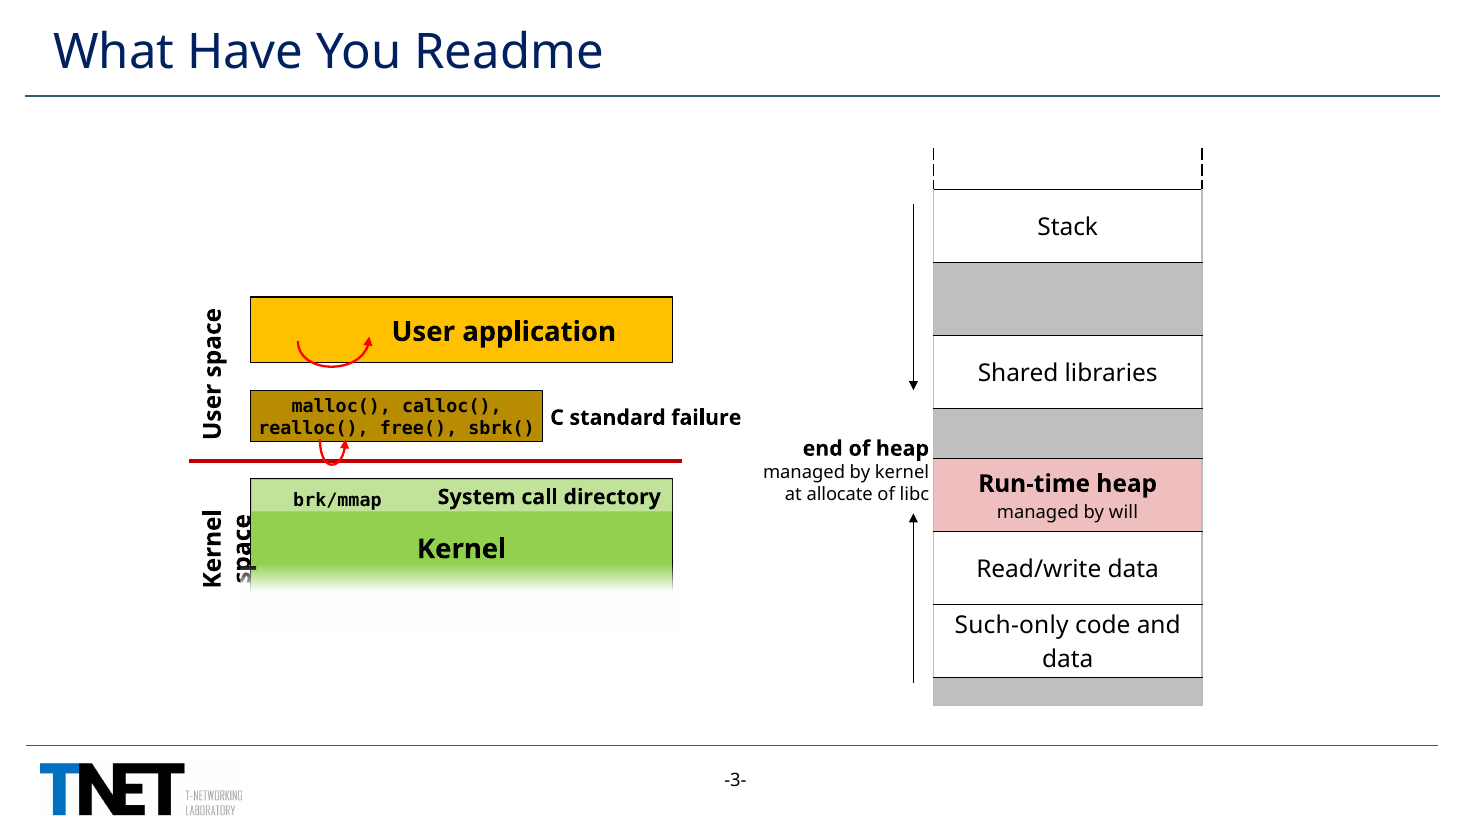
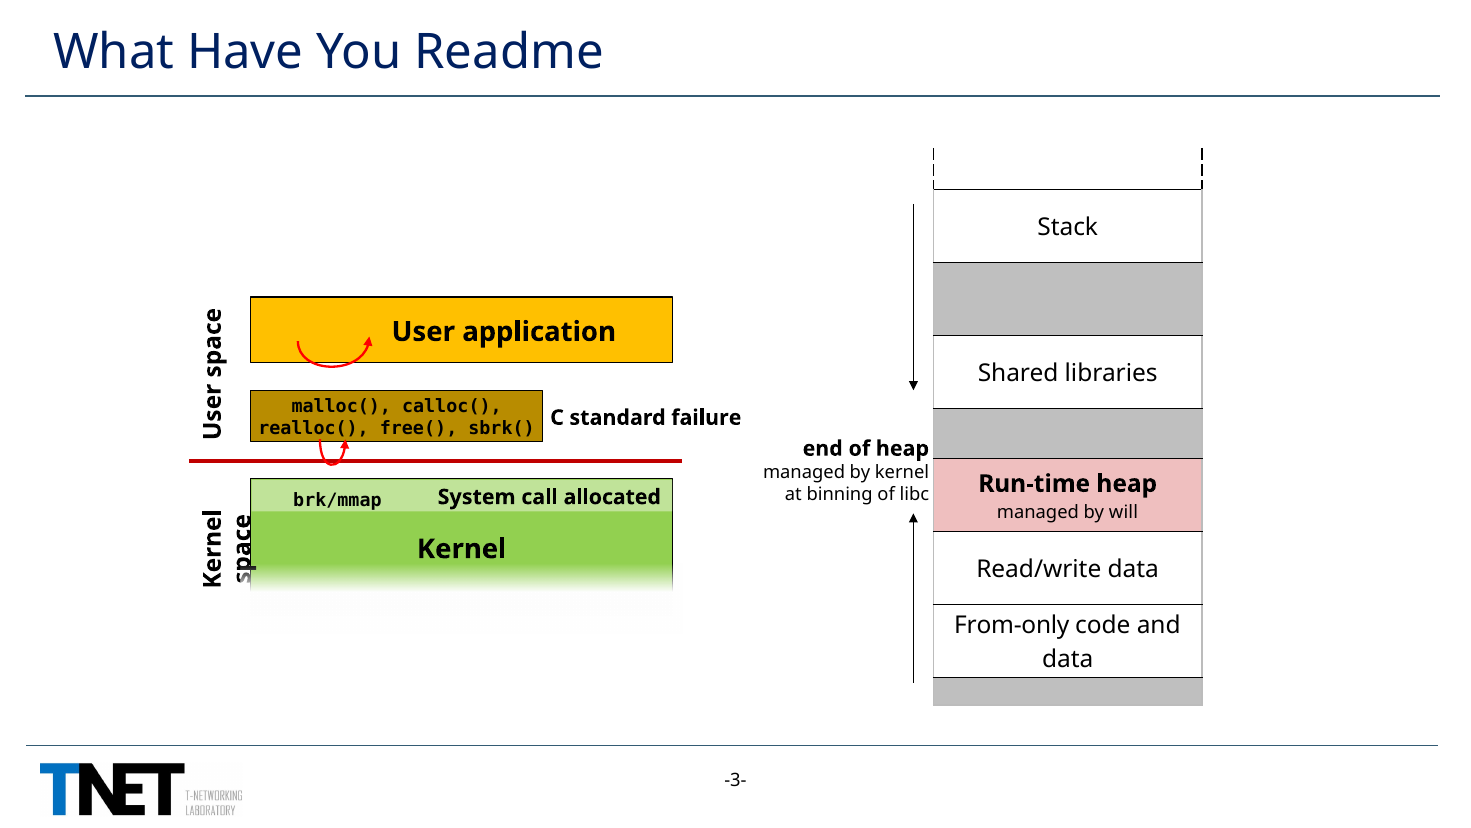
allocate: allocate -> binning
directory: directory -> allocated
Such-only: Such-only -> From-only
